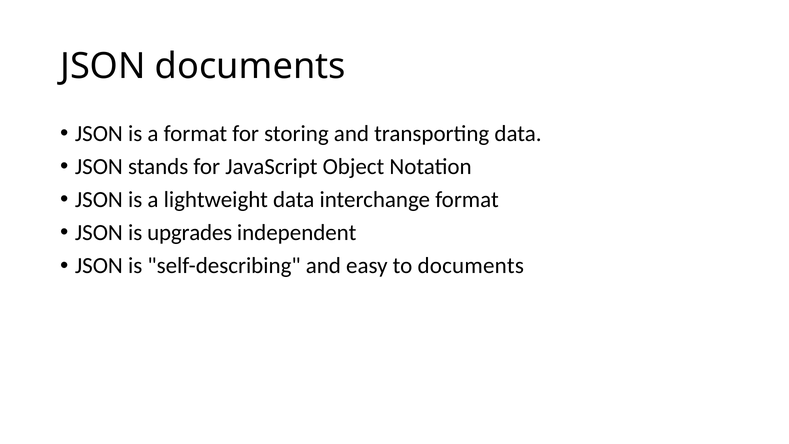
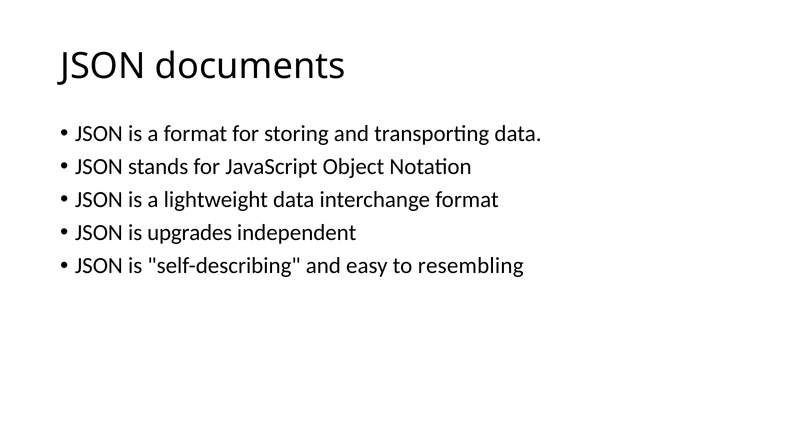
to documents: documents -> resembling
